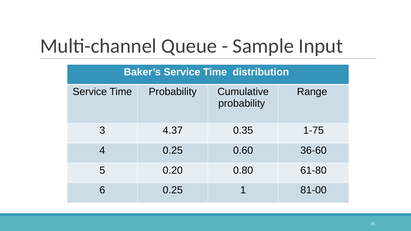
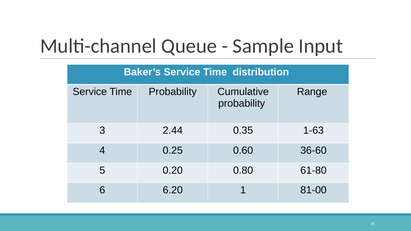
4.37: 4.37 -> 2.44
1-75: 1-75 -> 1-63
6 0.25: 0.25 -> 6.20
